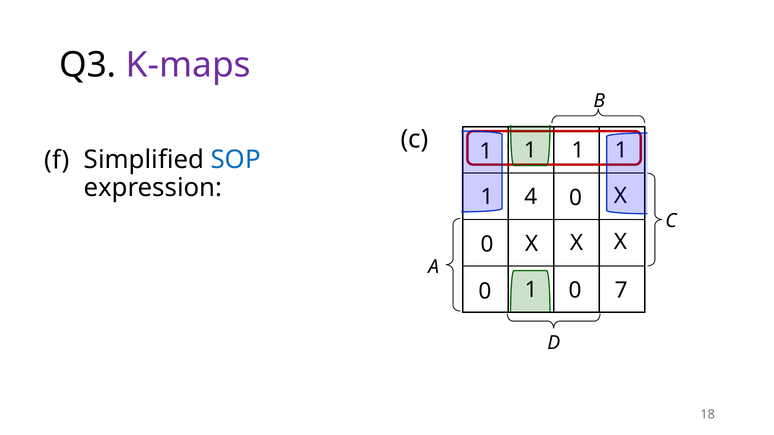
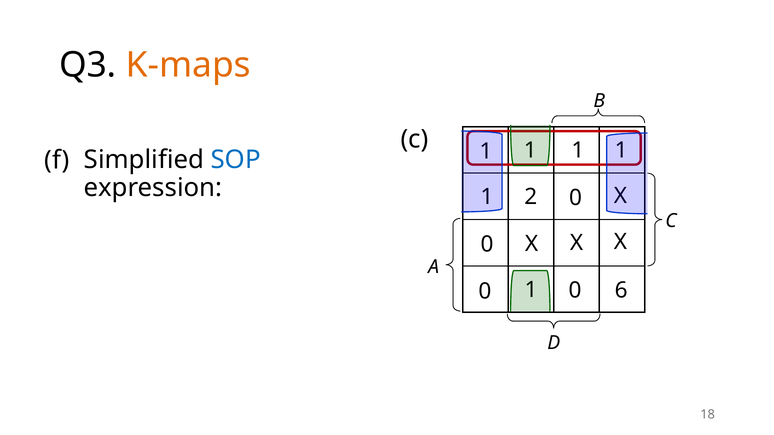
K-maps colour: purple -> orange
4: 4 -> 2
7: 7 -> 6
